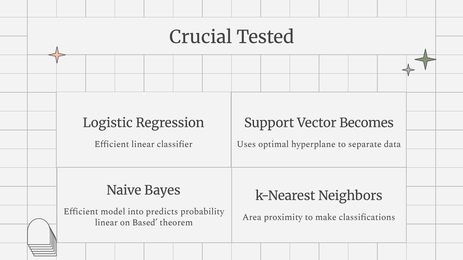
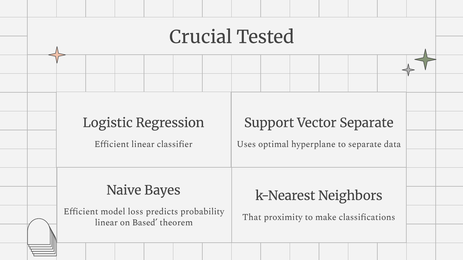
Vector Becomes: Becomes -> Separate
into: into -> loss
Area: Area -> That
